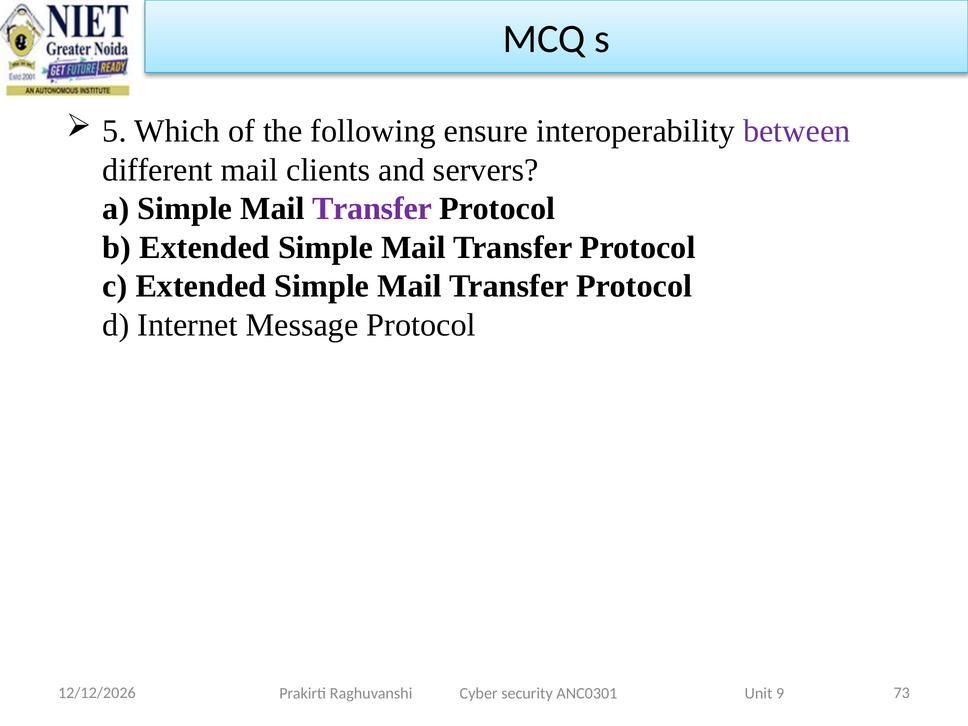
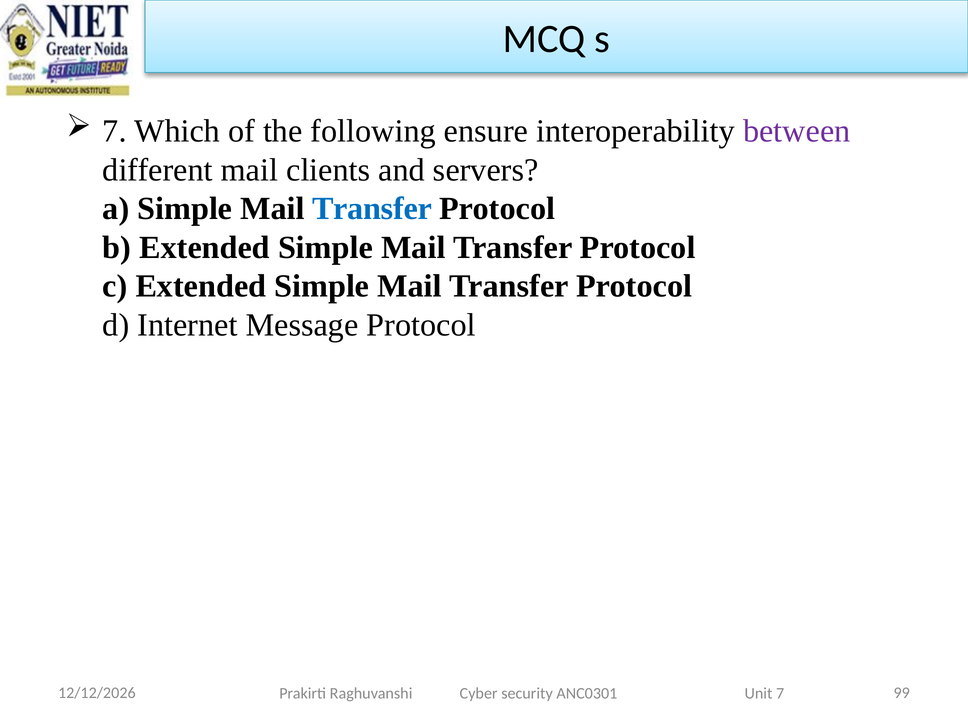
5 at (115, 131): 5 -> 7
Transfer at (372, 209) colour: purple -> blue
73: 73 -> 99
Unit 9: 9 -> 7
